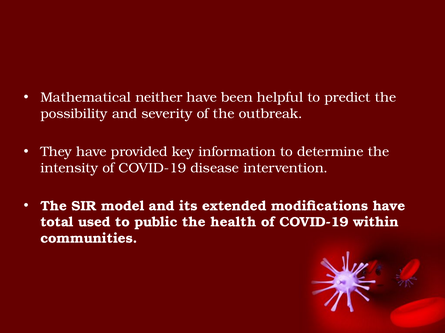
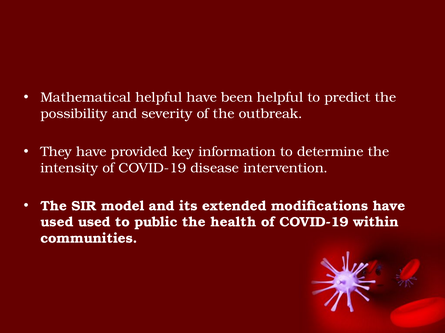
Mathematical neither: neither -> helpful
total at (57, 223): total -> used
